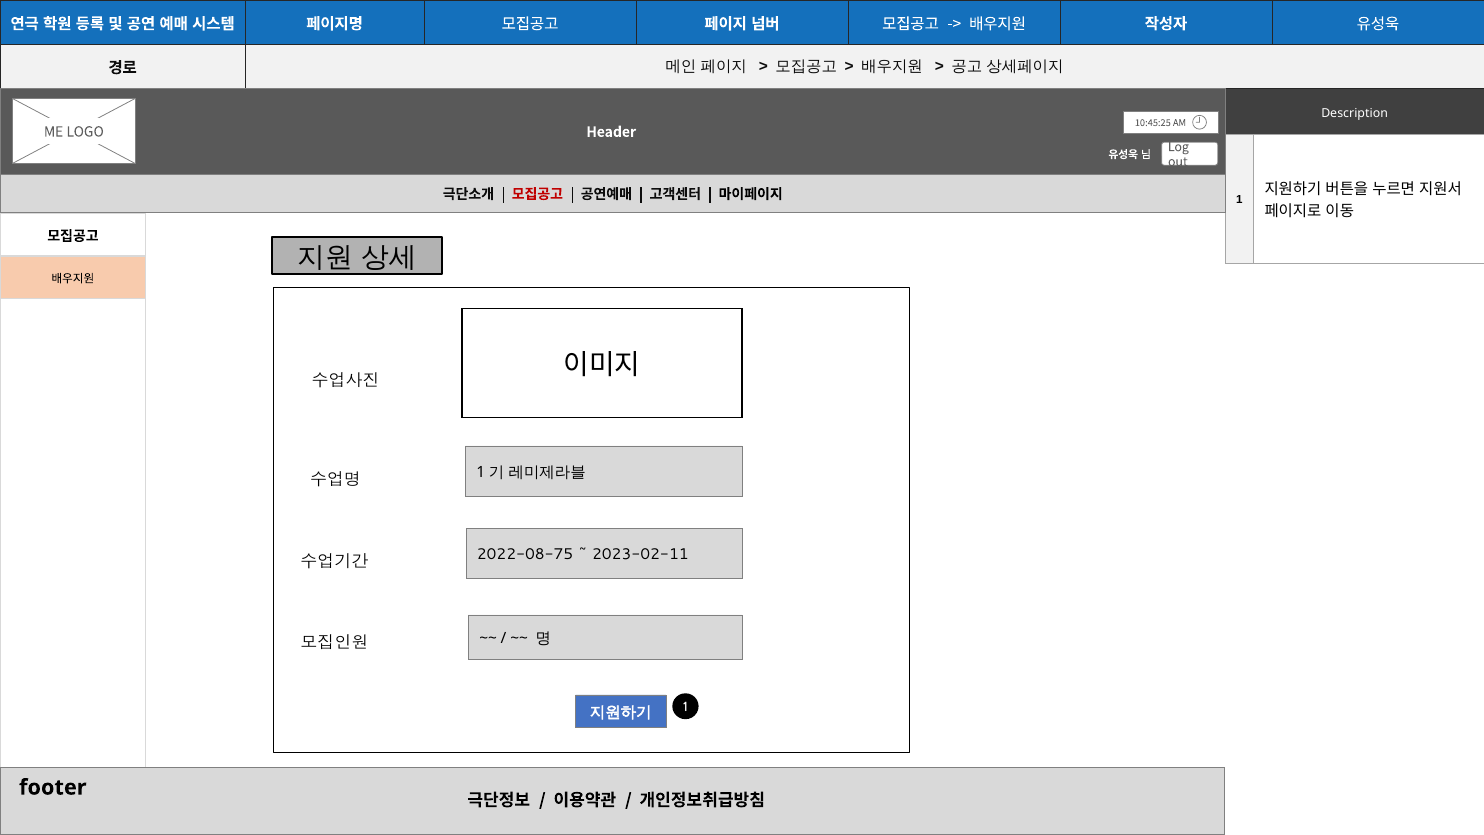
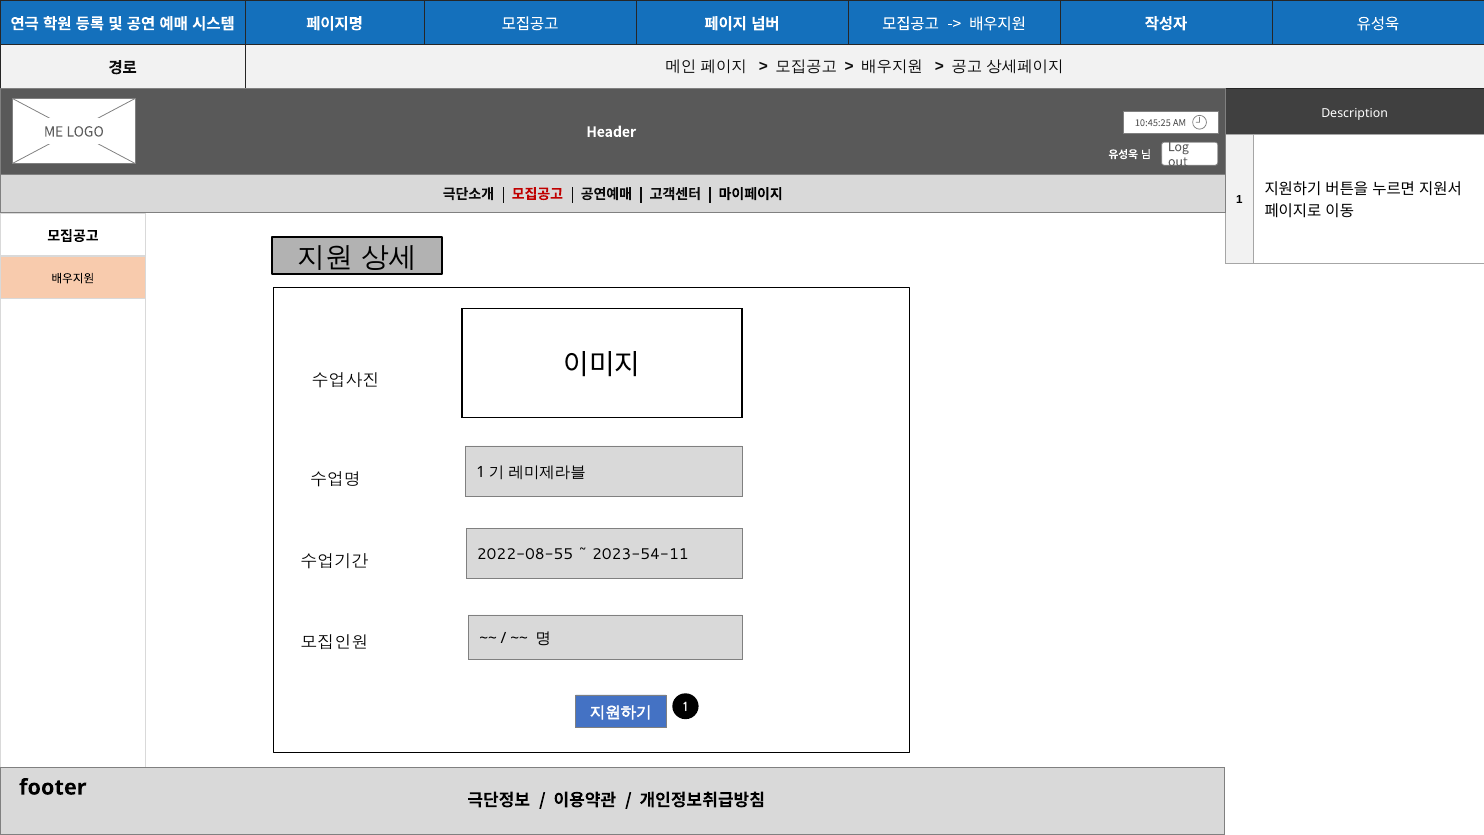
2022-08-75: 2022-08-75 -> 2022-08-55
2023-02-11: 2023-02-11 -> 2023-54-11
